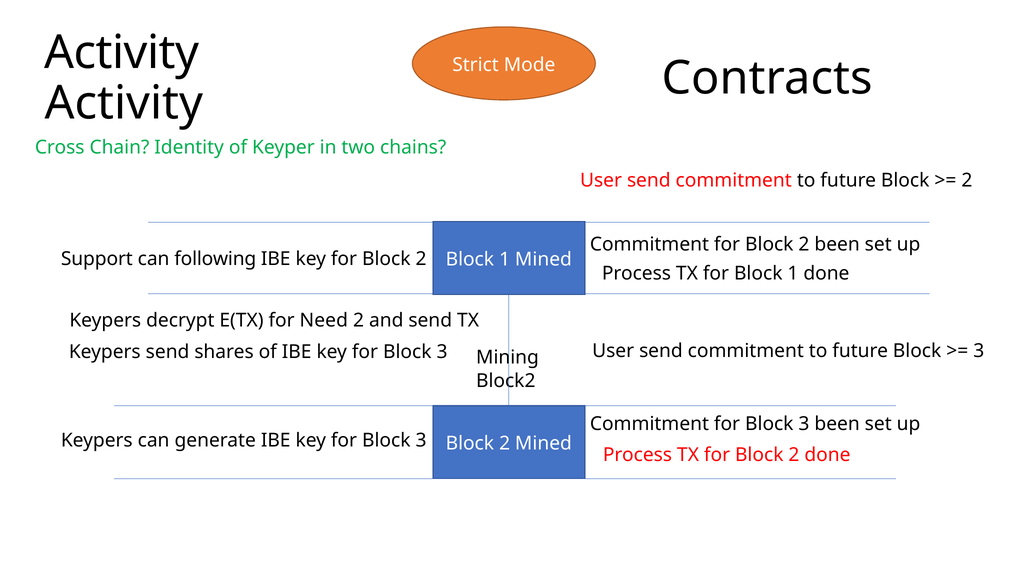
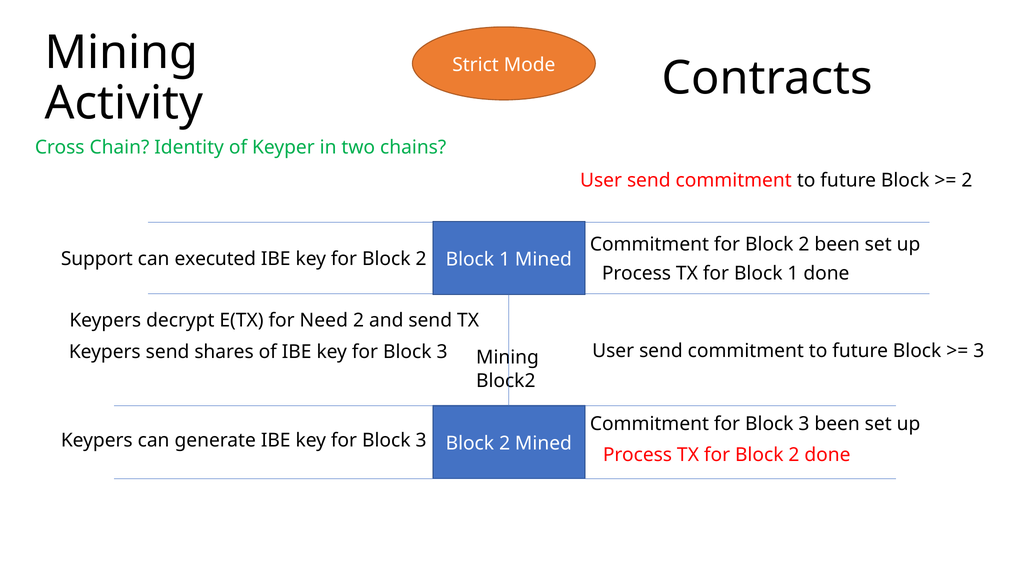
Activity at (122, 53): Activity -> Mining
following: following -> executed
